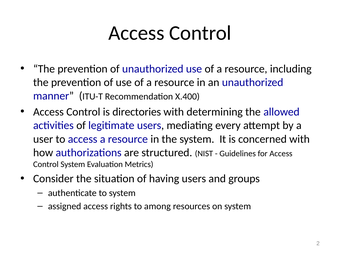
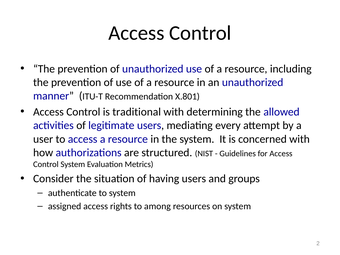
X.400: X.400 -> X.801
directories: directories -> traditional
